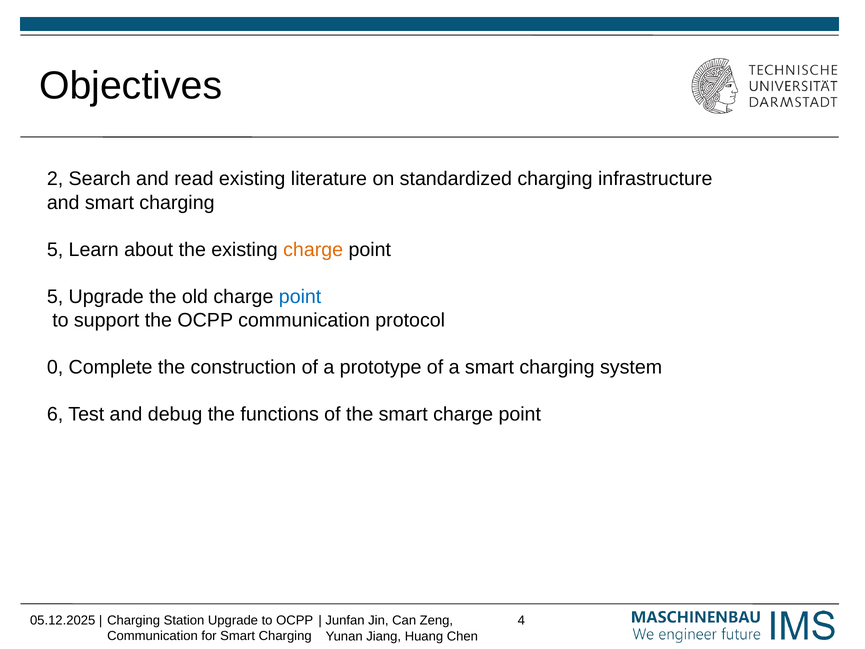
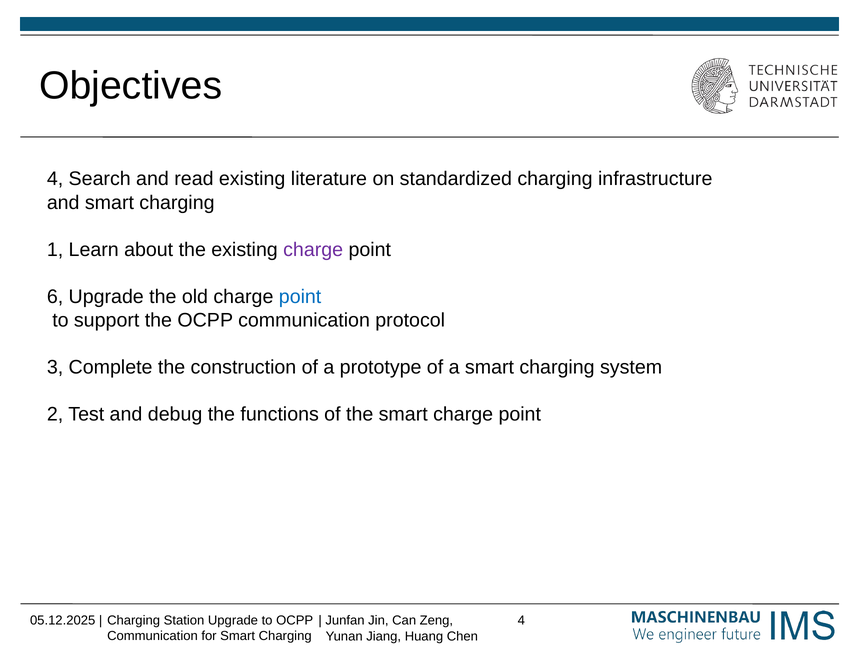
2 at (55, 179): 2 -> 4
5 at (55, 250): 5 -> 1
charge at (313, 250) colour: orange -> purple
5 at (55, 297): 5 -> 6
0: 0 -> 3
6: 6 -> 2
